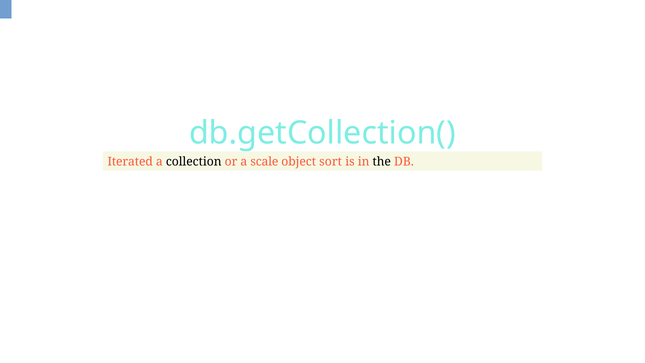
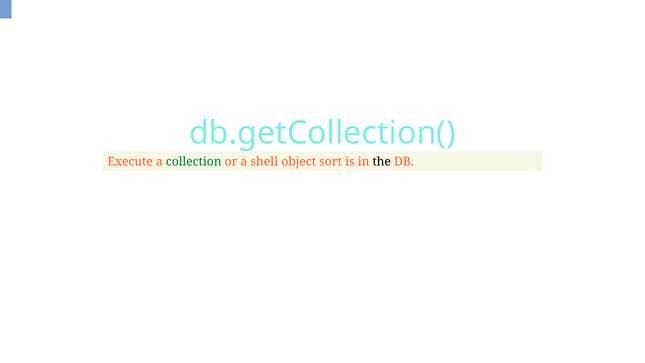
Iterated: Iterated -> Execute
collection colour: black -> green
scale: scale -> shell
